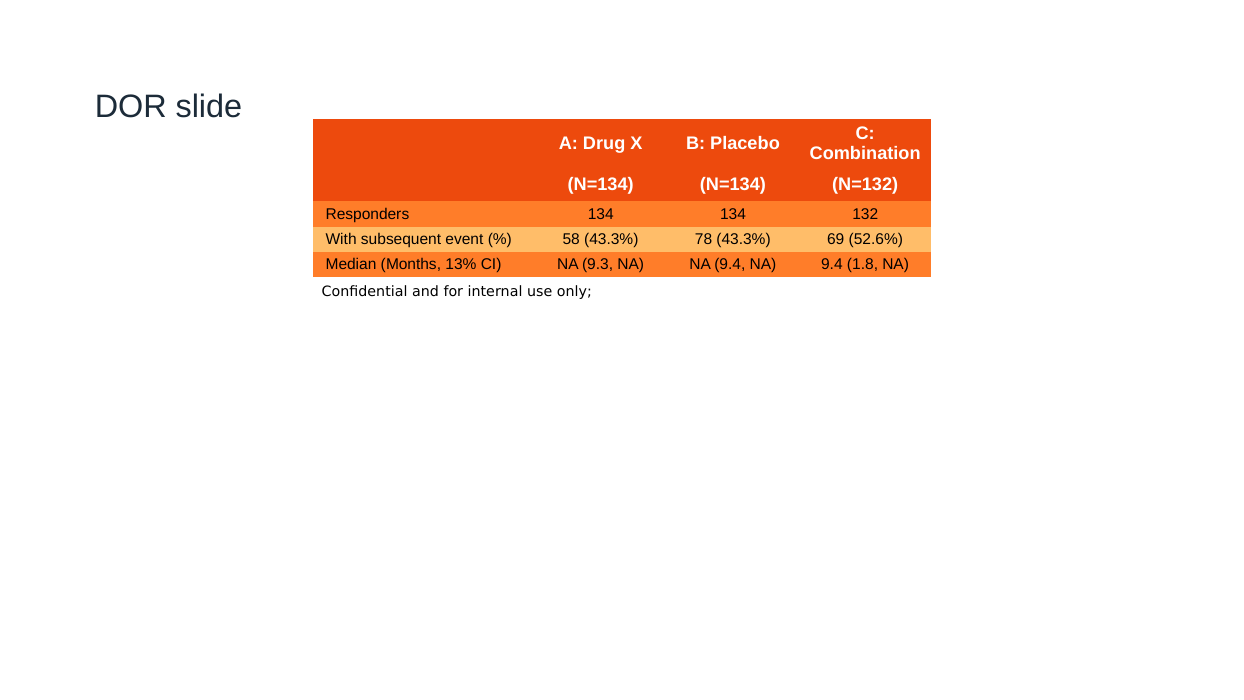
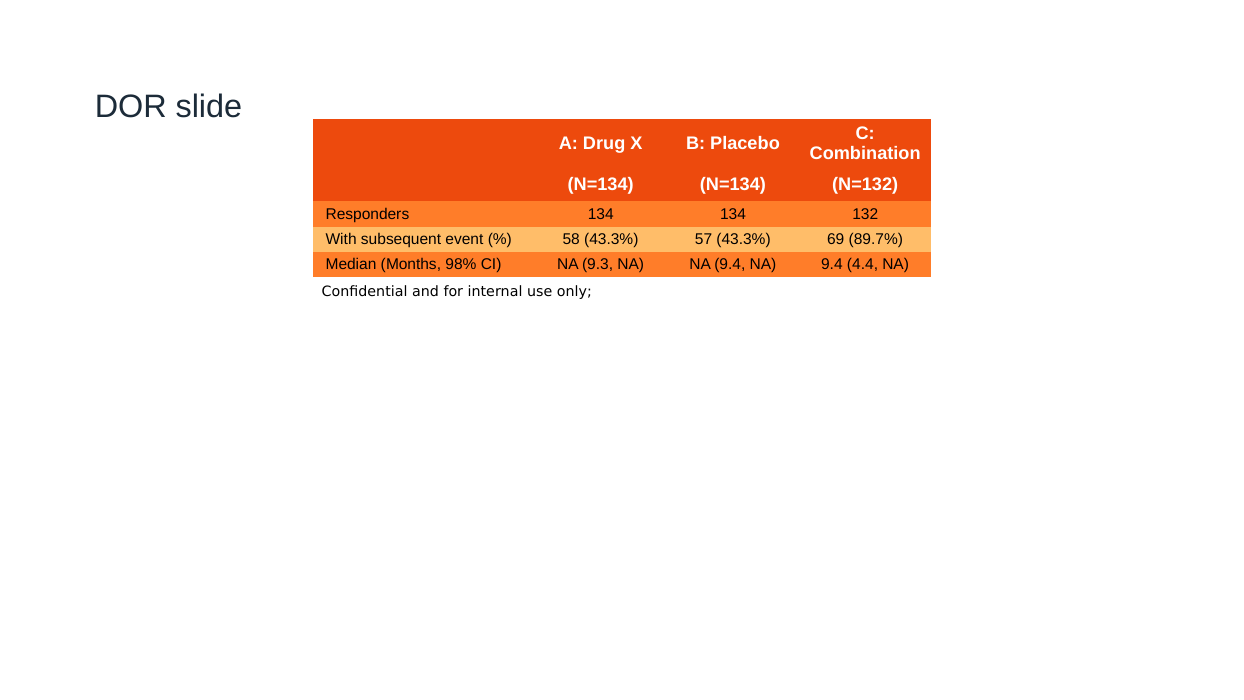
78: 78 -> 57
52.6%: 52.6% -> 89.7%
13%: 13% -> 98%
1.8: 1.8 -> 4.4
